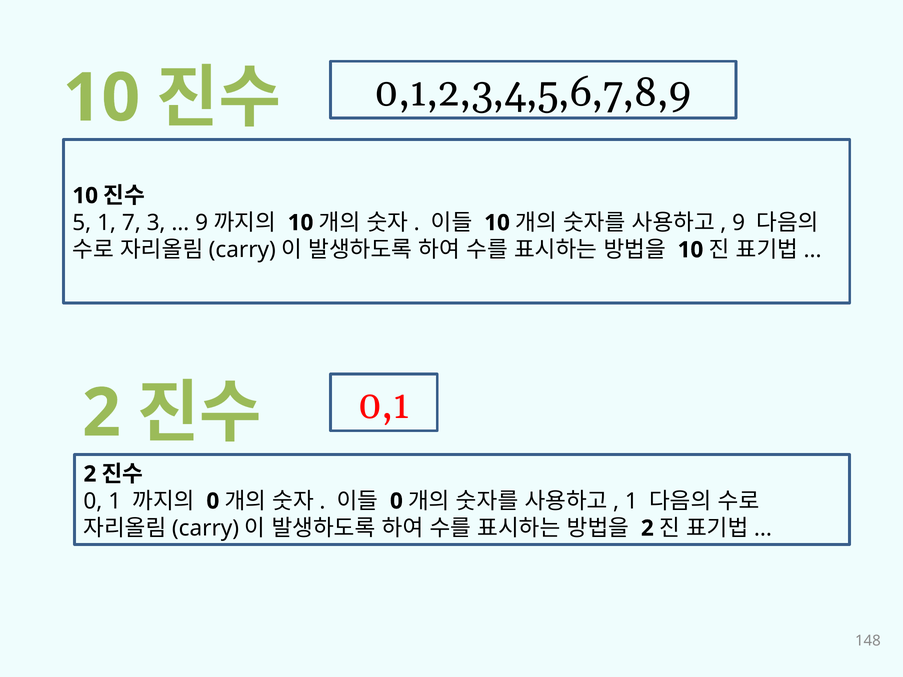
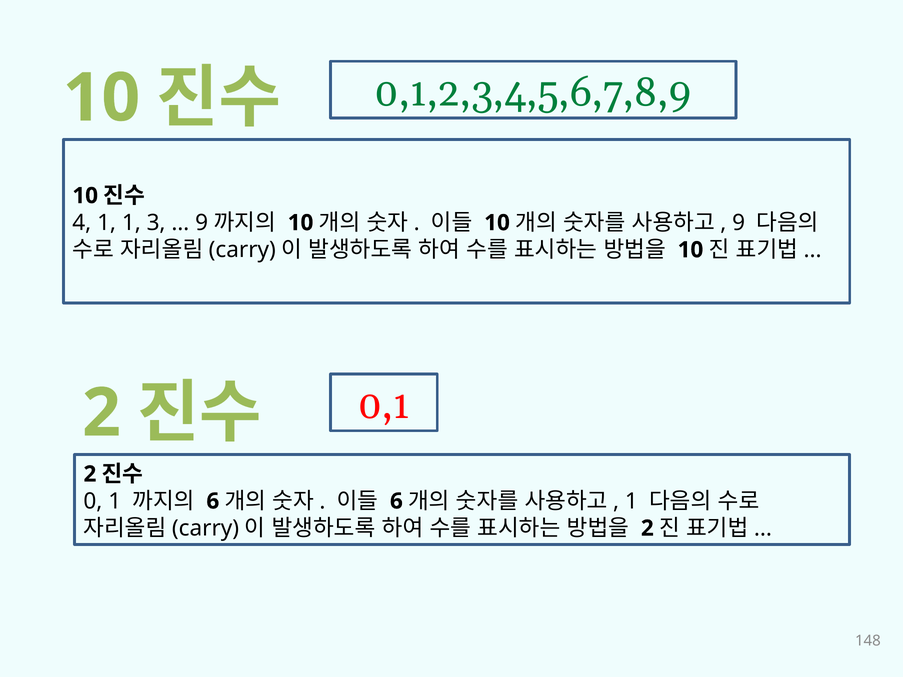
0,1,2,3,4,5,6,7,8,9 colour: black -> green
5: 5 -> 4
1 7: 7 -> 1
0 at (213, 501): 0 -> 6
0 at (396, 501): 0 -> 6
